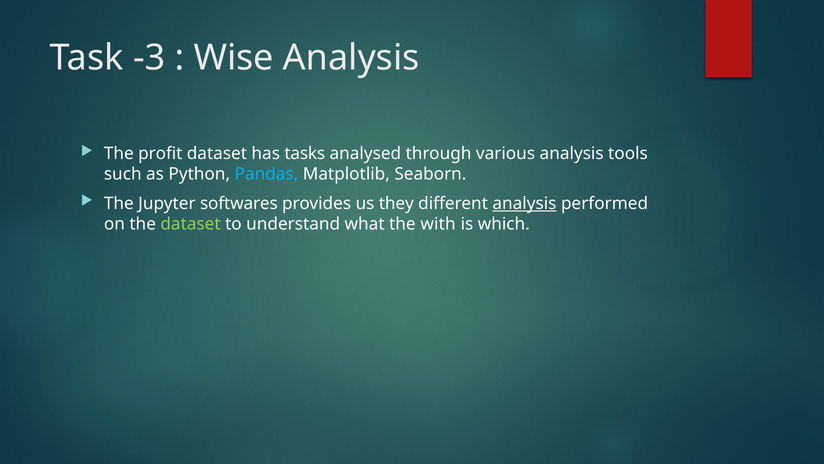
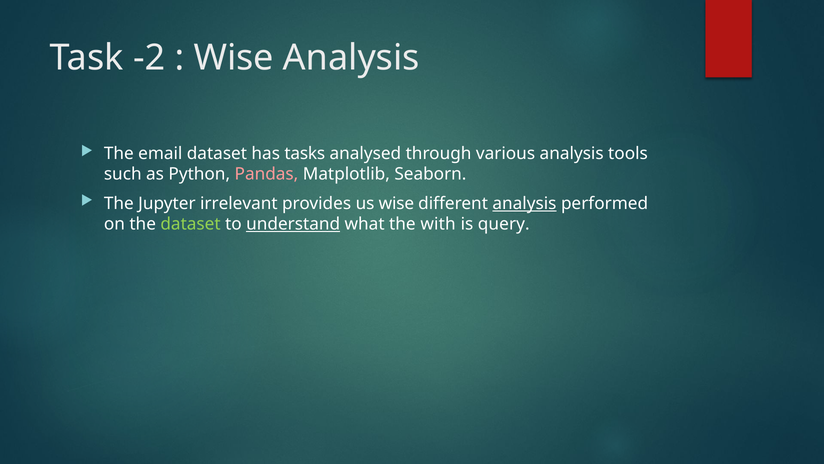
-3: -3 -> -2
profit: profit -> email
Pandas colour: light blue -> pink
softwares: softwares -> irrelevant
us they: they -> wise
understand underline: none -> present
which: which -> query
